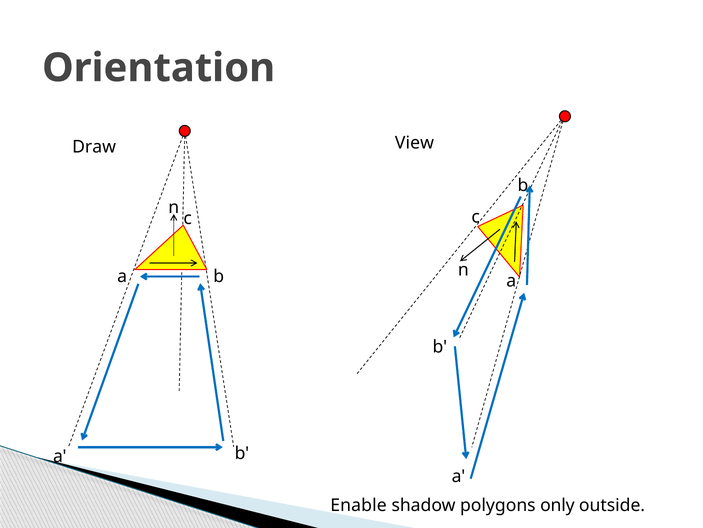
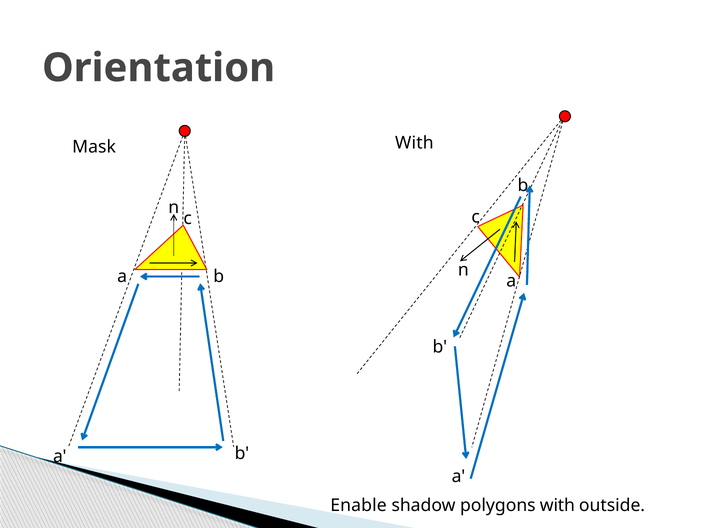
View at (414, 143): View -> With
Draw: Draw -> Mask
polygons only: only -> with
